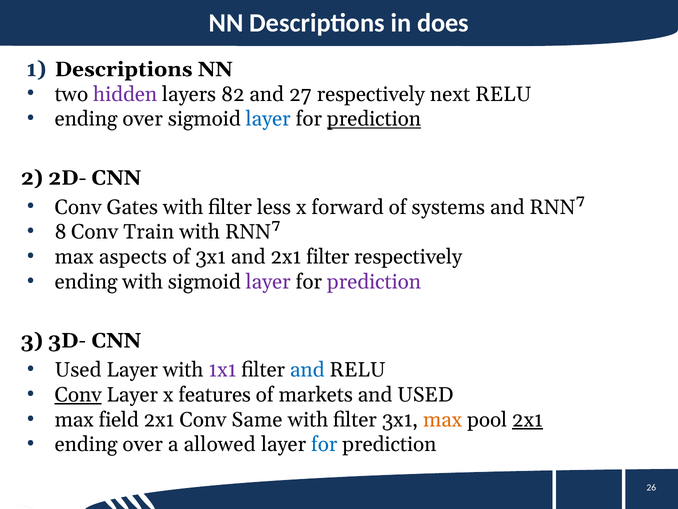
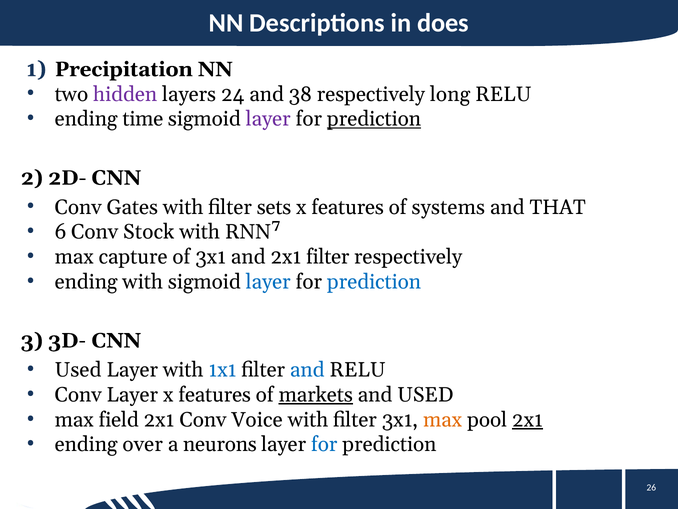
Descriptions at (124, 69): Descriptions -> Precipitation
82: 82 -> 24
27: 27 -> 38
next: next -> long
over at (143, 119): over -> time
layer at (268, 119) colour: blue -> purple
less: less -> sets
forward at (348, 207): forward -> features
and RNN⁷: RNN⁷ -> THAT
8: 8 -> 6
Train: Train -> Stock
aspects: aspects -> capture
layer at (268, 282) colour: purple -> blue
prediction at (374, 282) colour: purple -> blue
1x1 colour: purple -> blue
Conv at (78, 395) underline: present -> none
markets underline: none -> present
Same: Same -> Voice
allowed: allowed -> neurons
